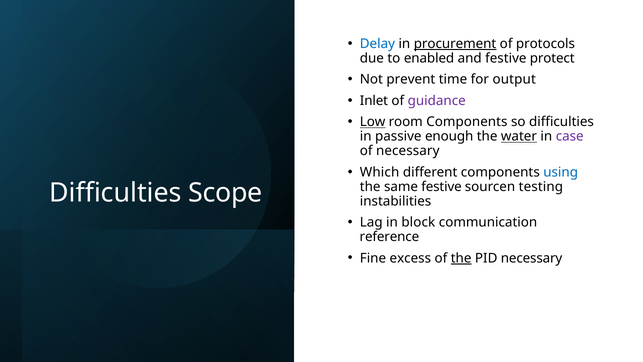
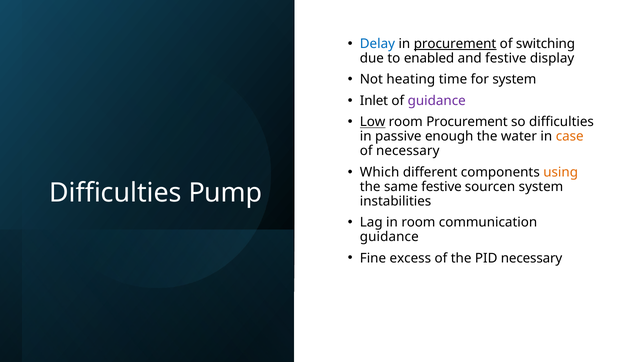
protocols: protocols -> switching
protect: protect -> display
prevent: prevent -> heating
for output: output -> system
room Components: Components -> Procurement
water underline: present -> none
case colour: purple -> orange
using colour: blue -> orange
sourcen testing: testing -> system
Scope: Scope -> Pump
in block: block -> room
reference at (389, 237): reference -> guidance
the at (461, 258) underline: present -> none
